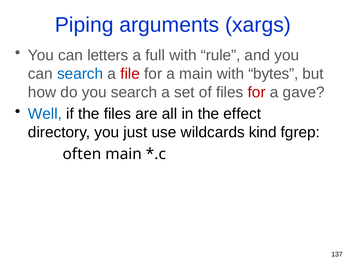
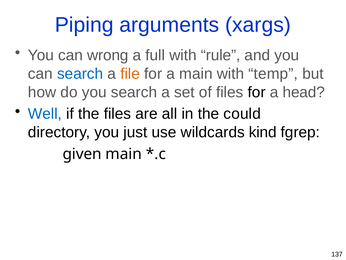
letters: letters -> wrong
file colour: red -> orange
bytes: bytes -> temp
for at (257, 92) colour: red -> black
gave: gave -> head
effect: effect -> could
often: often -> given
